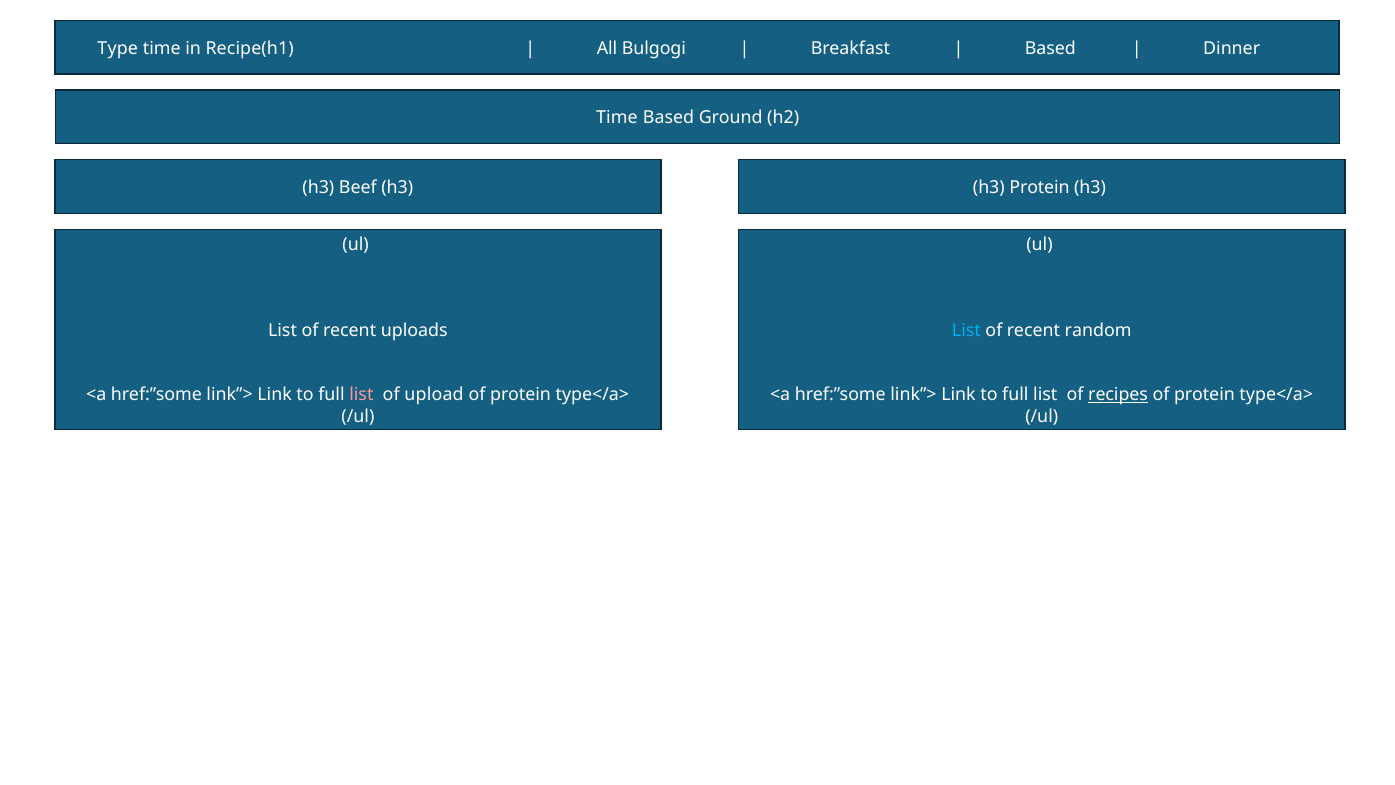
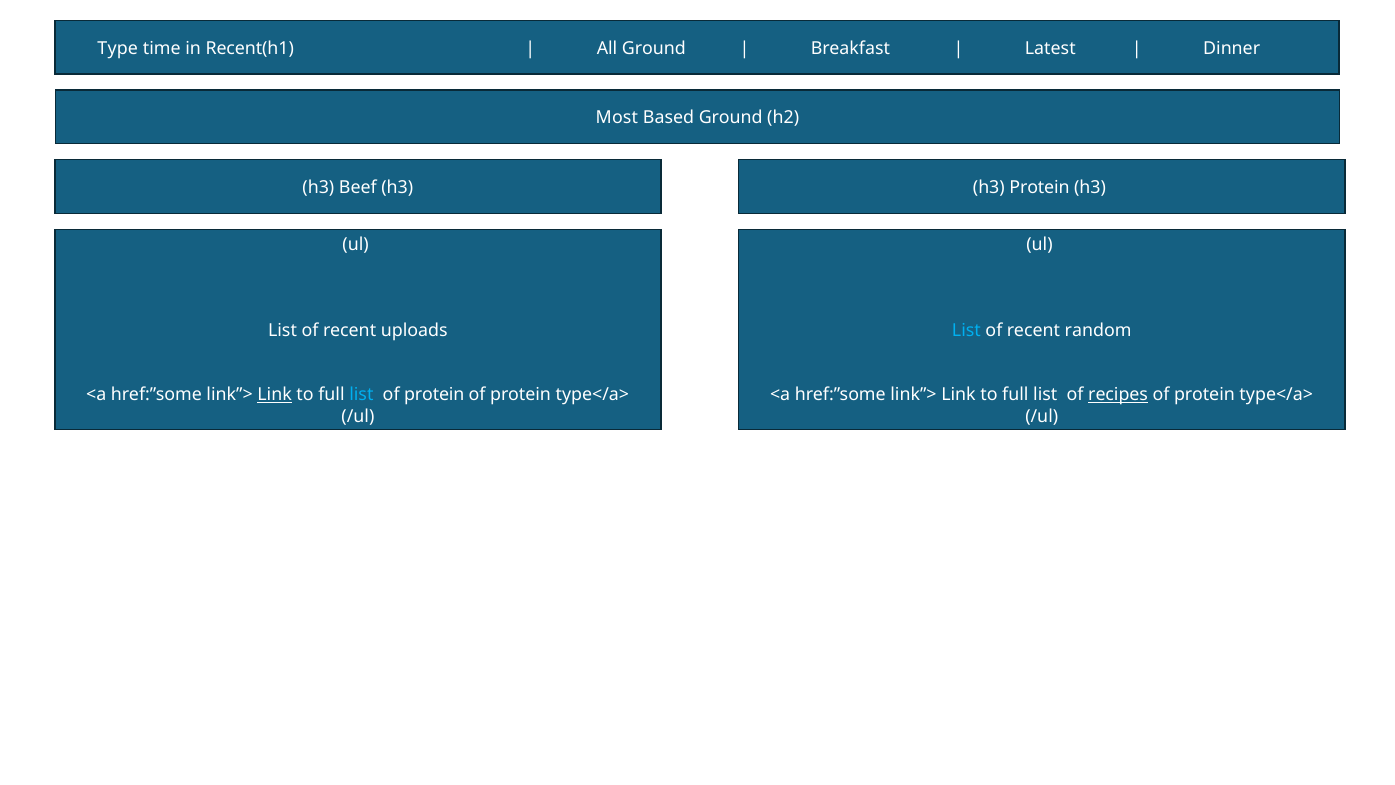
Recipe(h1: Recipe(h1 -> Recent(h1
All Bulgogi: Bulgogi -> Ground
Based at (1050, 48): Based -> Latest
Time at (617, 118): Time -> Most
Link at (275, 395) underline: none -> present
list at (361, 395) colour: pink -> light blue
upload at (434, 395): upload -> protein
